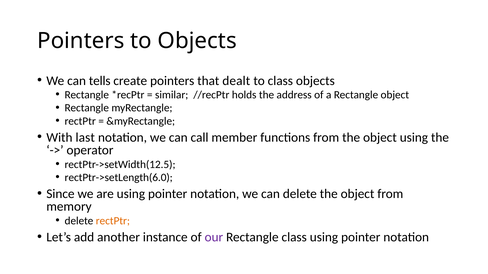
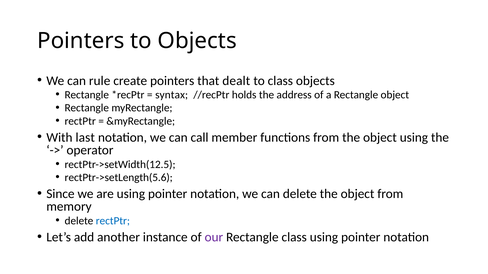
tells: tells -> rule
similar: similar -> syntax
rectPtr->setLength(6.0: rectPtr->setLength(6.0 -> rectPtr->setLength(5.6
rectPtr at (113, 221) colour: orange -> blue
